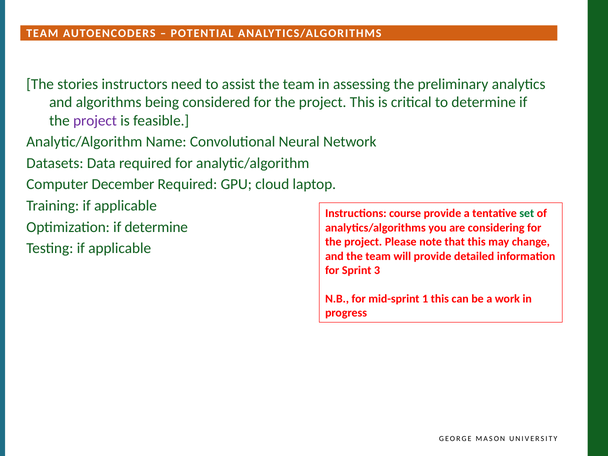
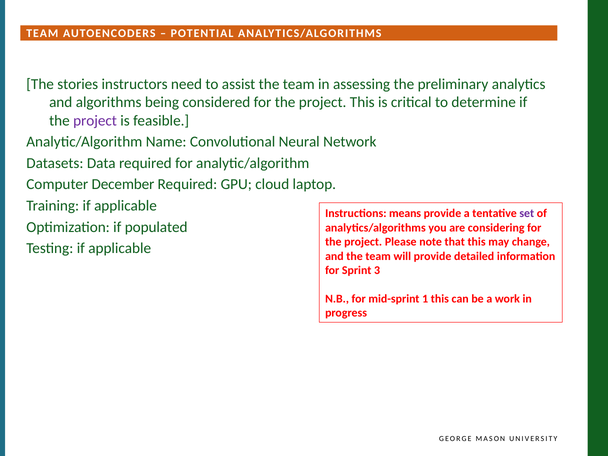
course: course -> means
set colour: green -> purple
if determine: determine -> populated
